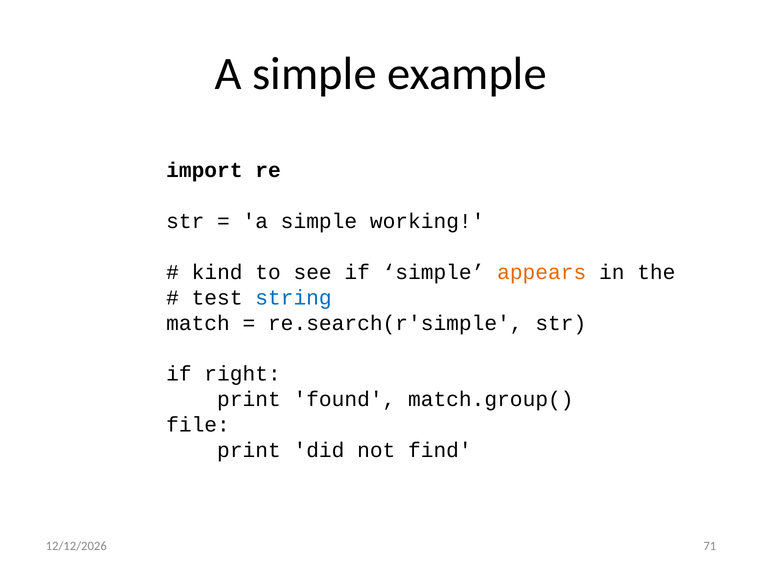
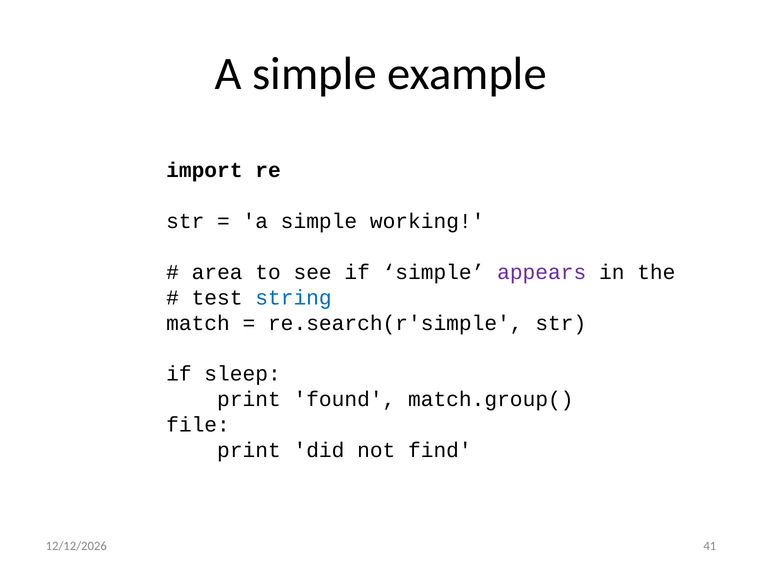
kind: kind -> area
appears colour: orange -> purple
right: right -> sleep
71: 71 -> 41
